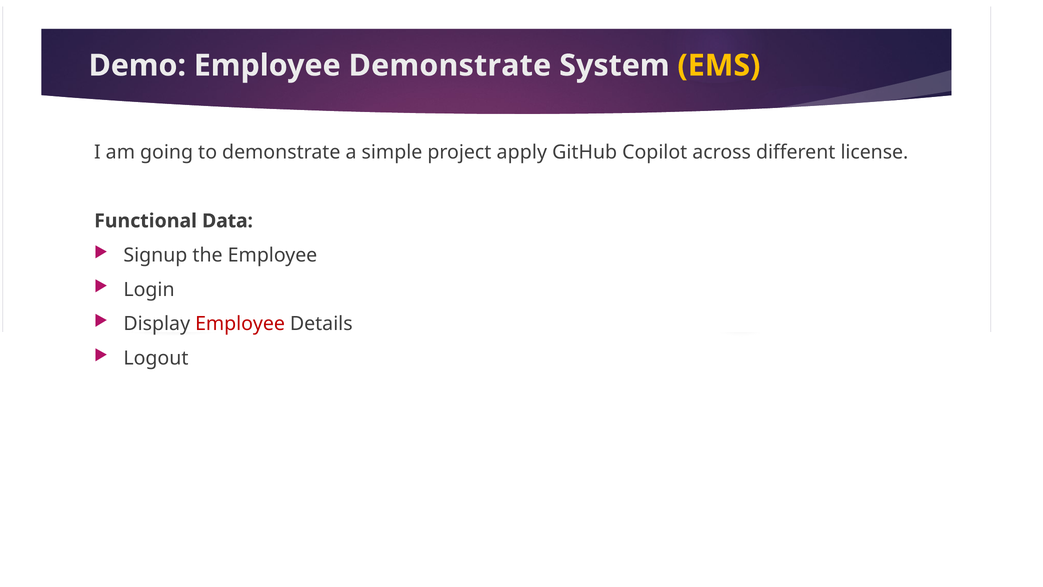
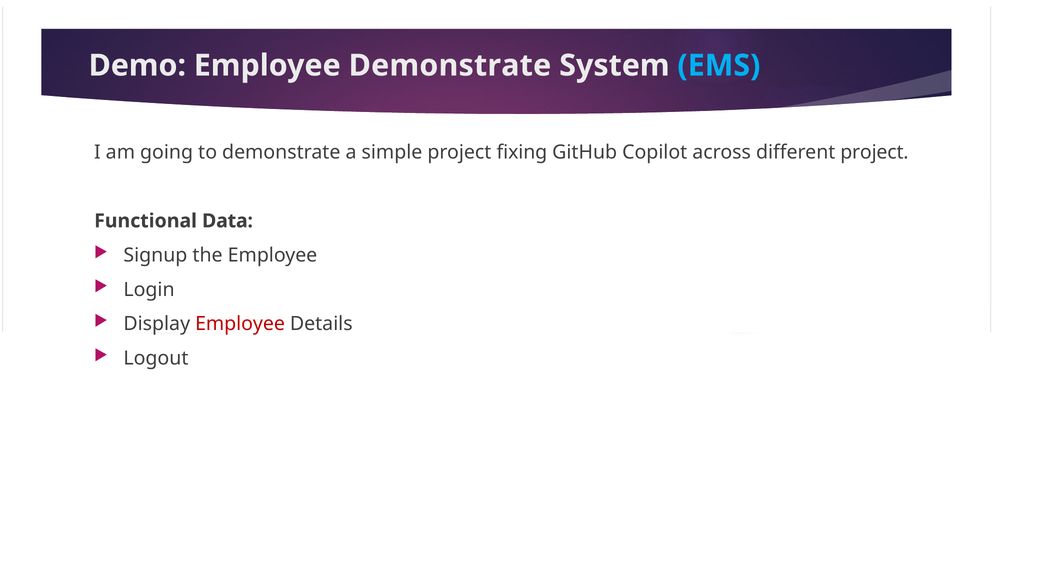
EMS colour: yellow -> light blue
apply: apply -> fixing
different license: license -> project
